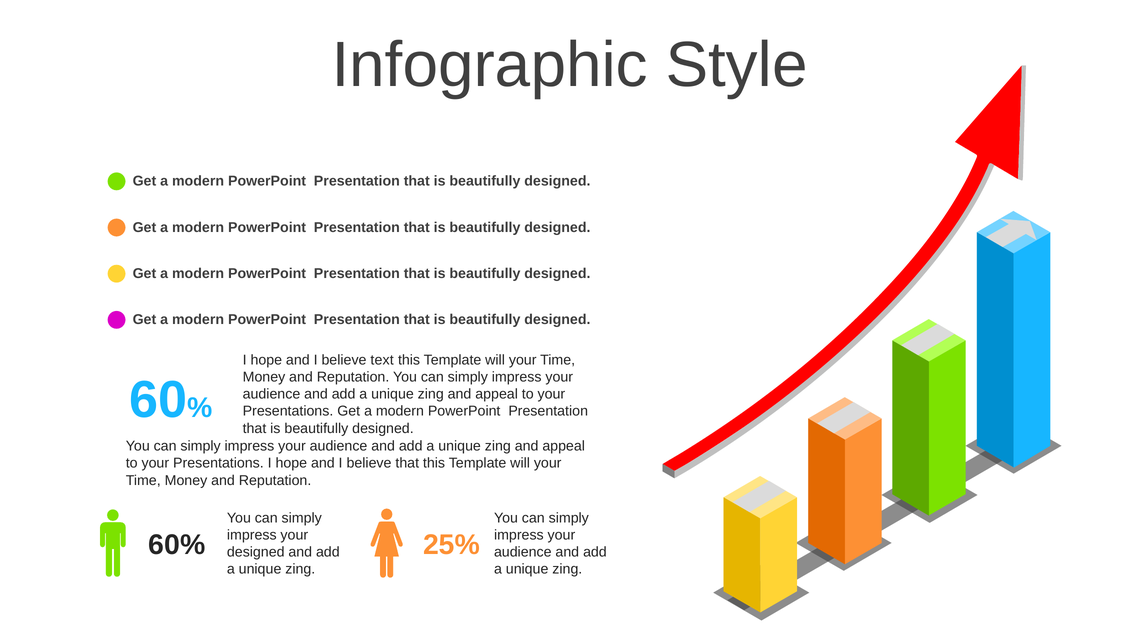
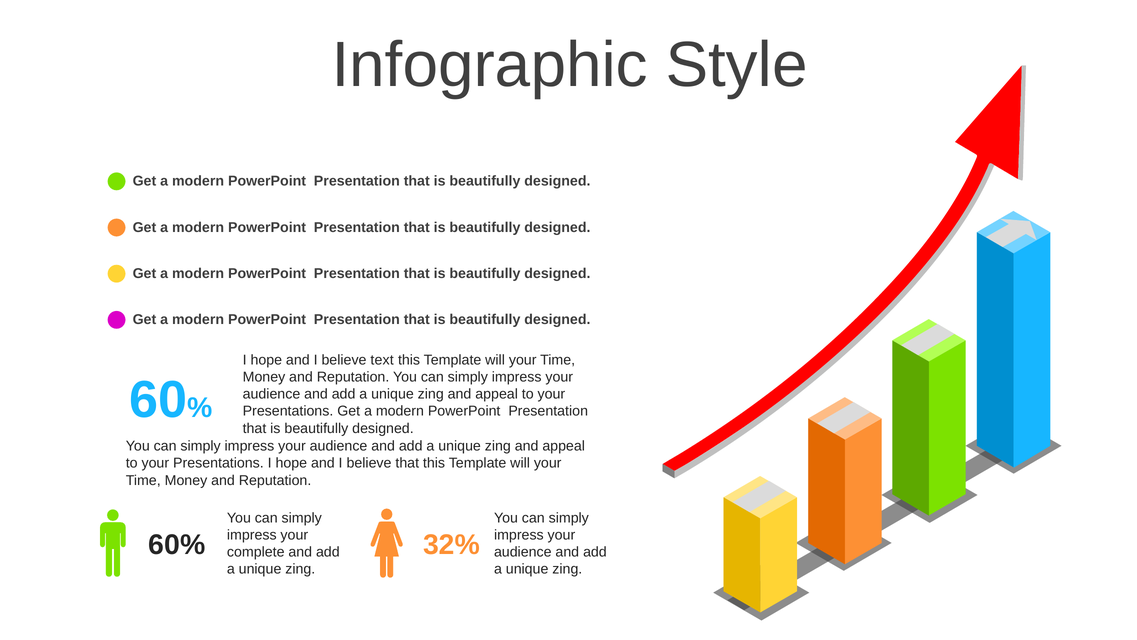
25%: 25% -> 32%
designed at (256, 552): designed -> complete
